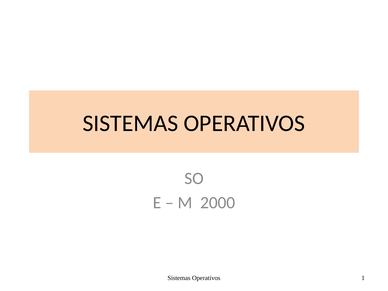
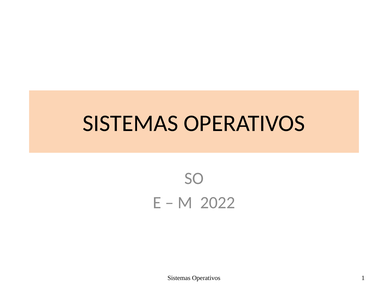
2000: 2000 -> 2022
